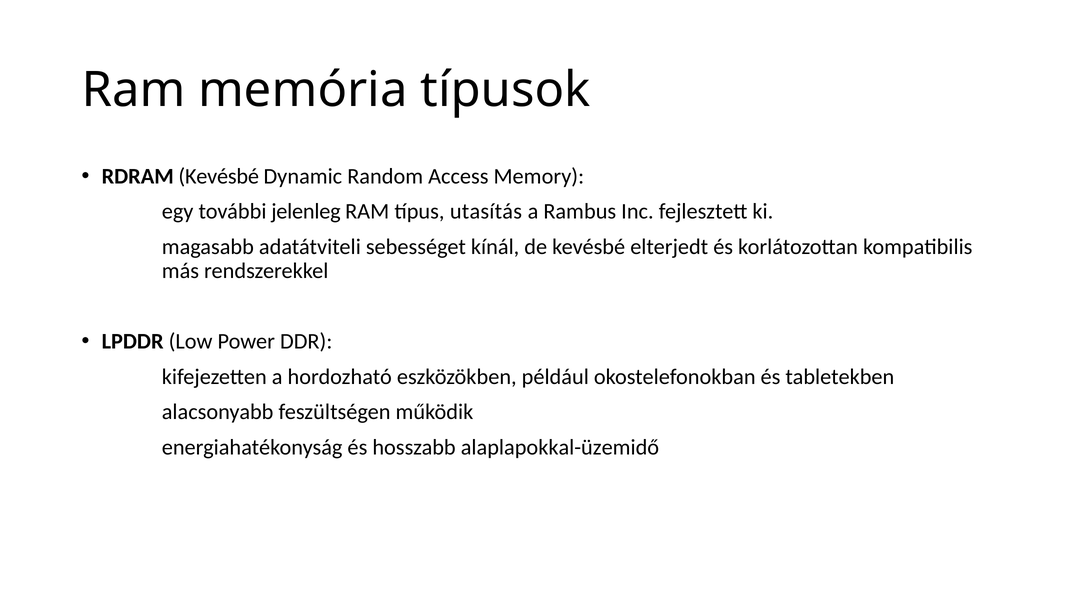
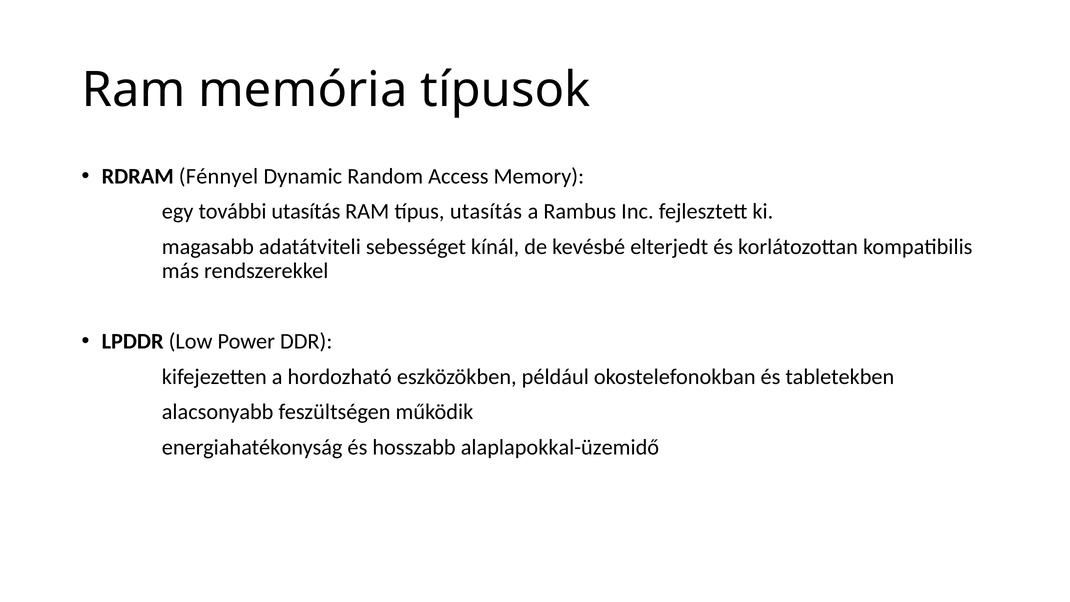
RDRAM Kevésbé: Kevésbé -> Fénnyel
további jelenleg: jelenleg -> utasítás
